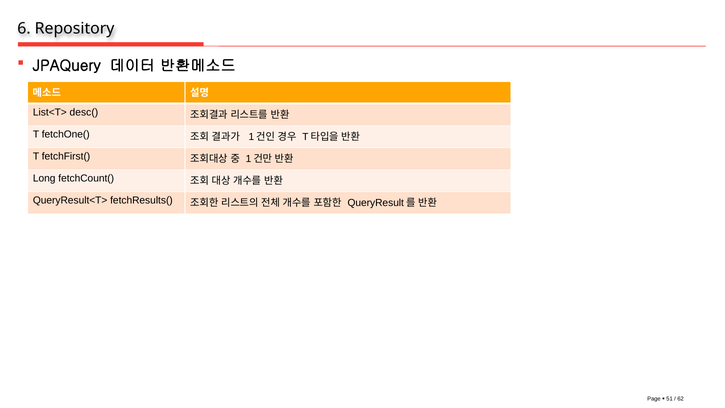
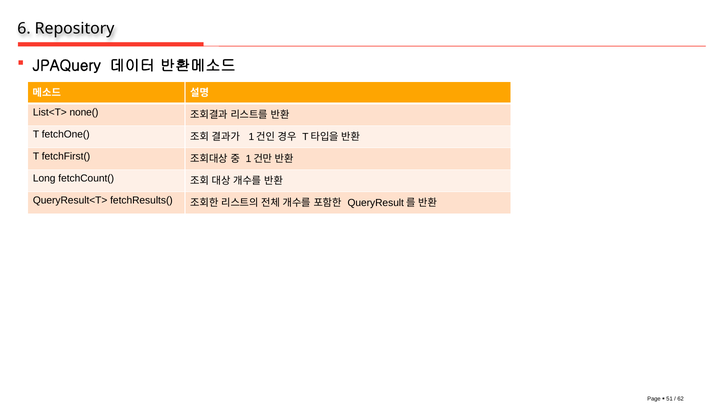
desc(: desc( -> none(
